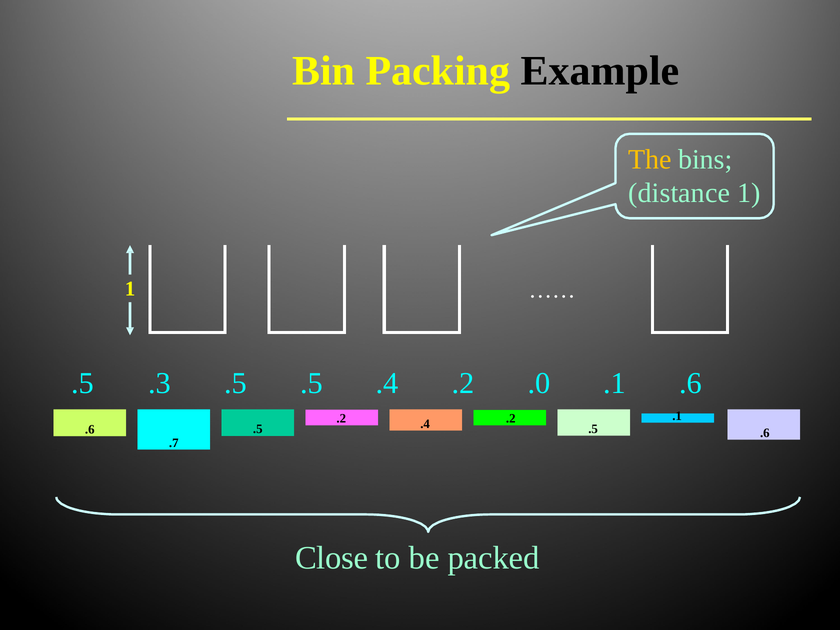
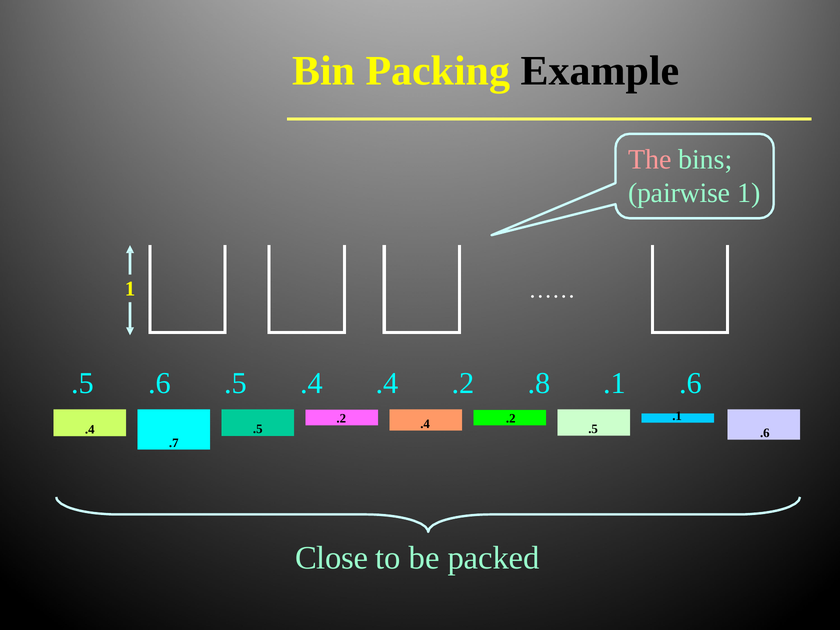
The colour: yellow -> pink
distance: distance -> pairwise
.5 .3: .3 -> .6
.5 at (311, 383): .5 -> .4
.0: .0 -> .8
.6 at (90, 429): .6 -> .4
